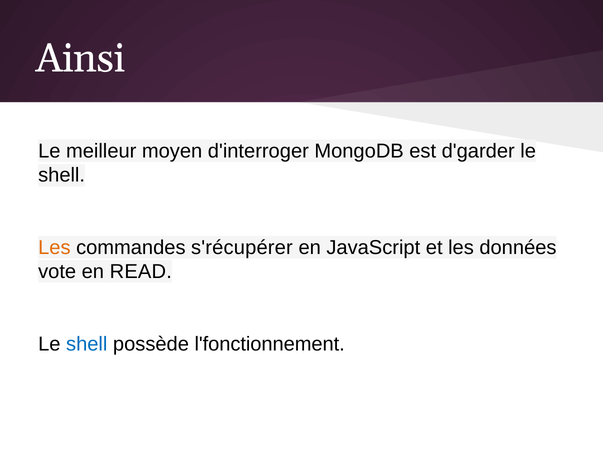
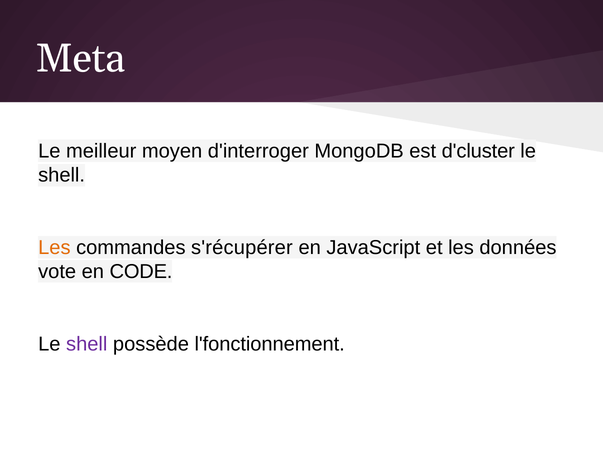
Ainsi: Ainsi -> Meta
d'garder: d'garder -> d'cluster
READ: READ -> CODE
shell at (87, 344) colour: blue -> purple
